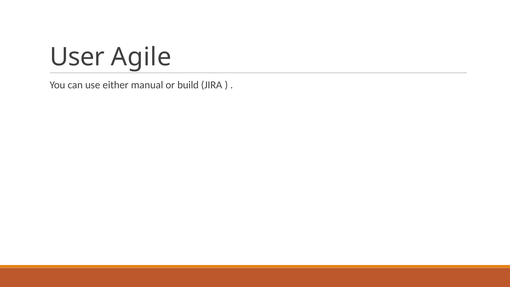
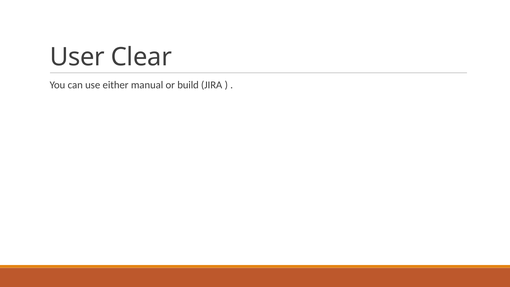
Agile: Agile -> Clear
